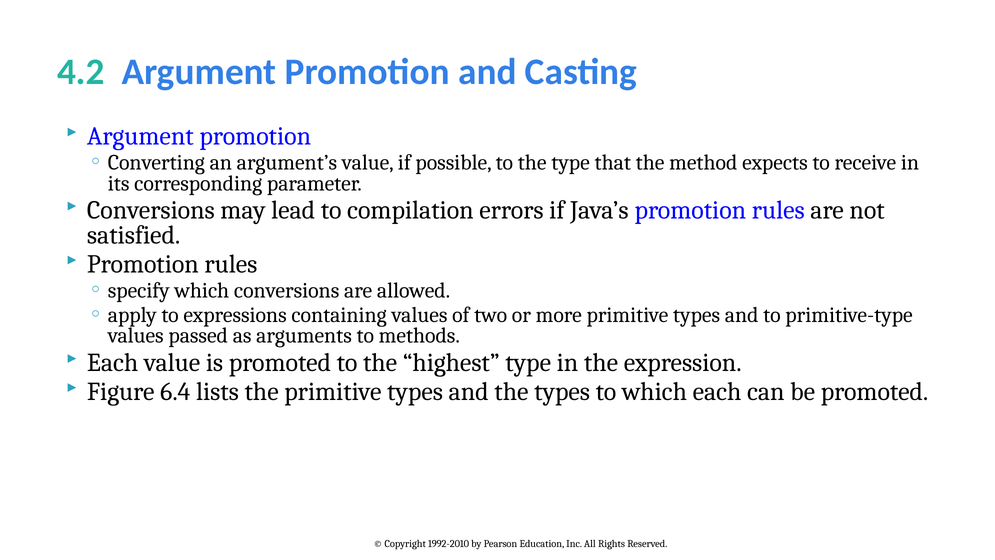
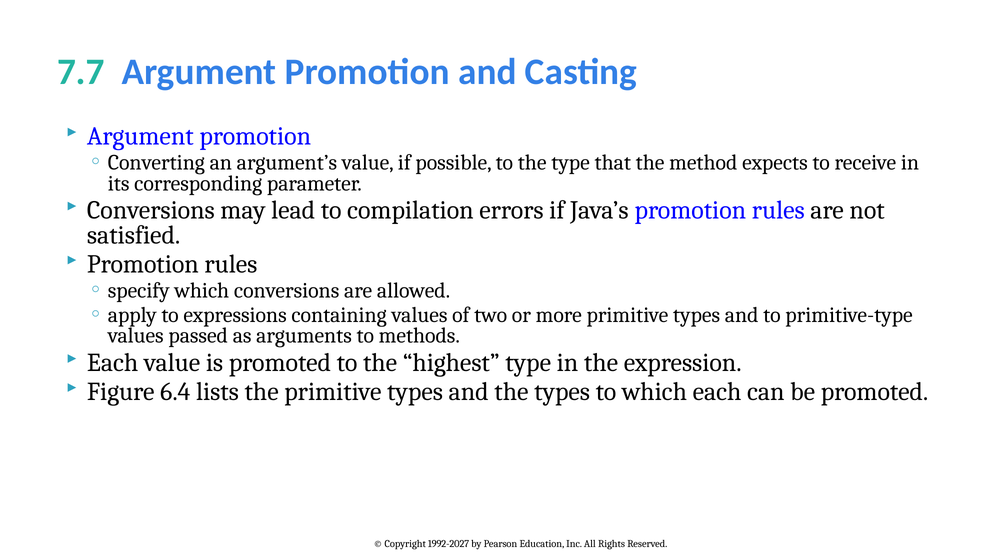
4.2: 4.2 -> 7.7
1992-2010: 1992-2010 -> 1992-2027
